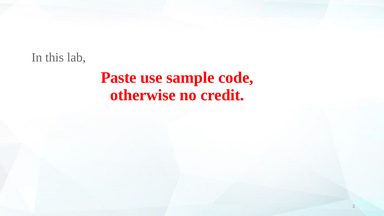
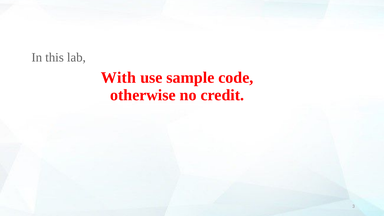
Paste: Paste -> With
